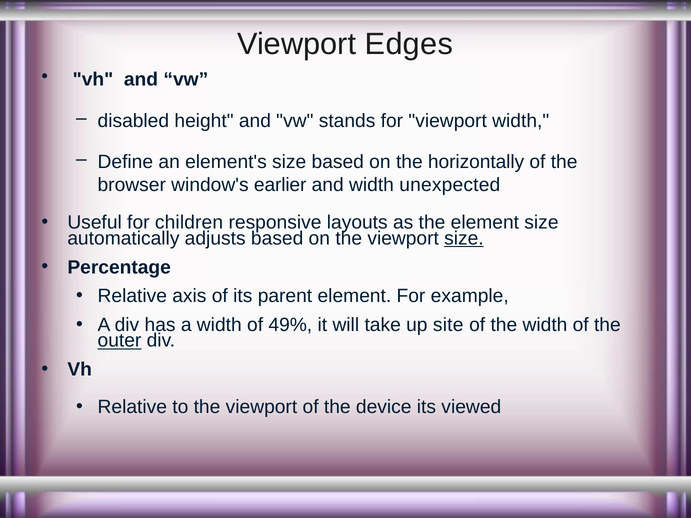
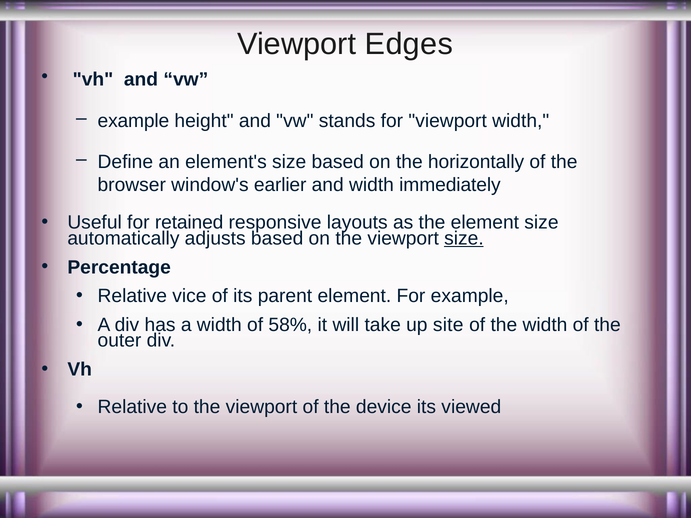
disabled at (133, 121): disabled -> example
unexpected: unexpected -> immediately
children: children -> retained
axis: axis -> vice
49%: 49% -> 58%
outer underline: present -> none
